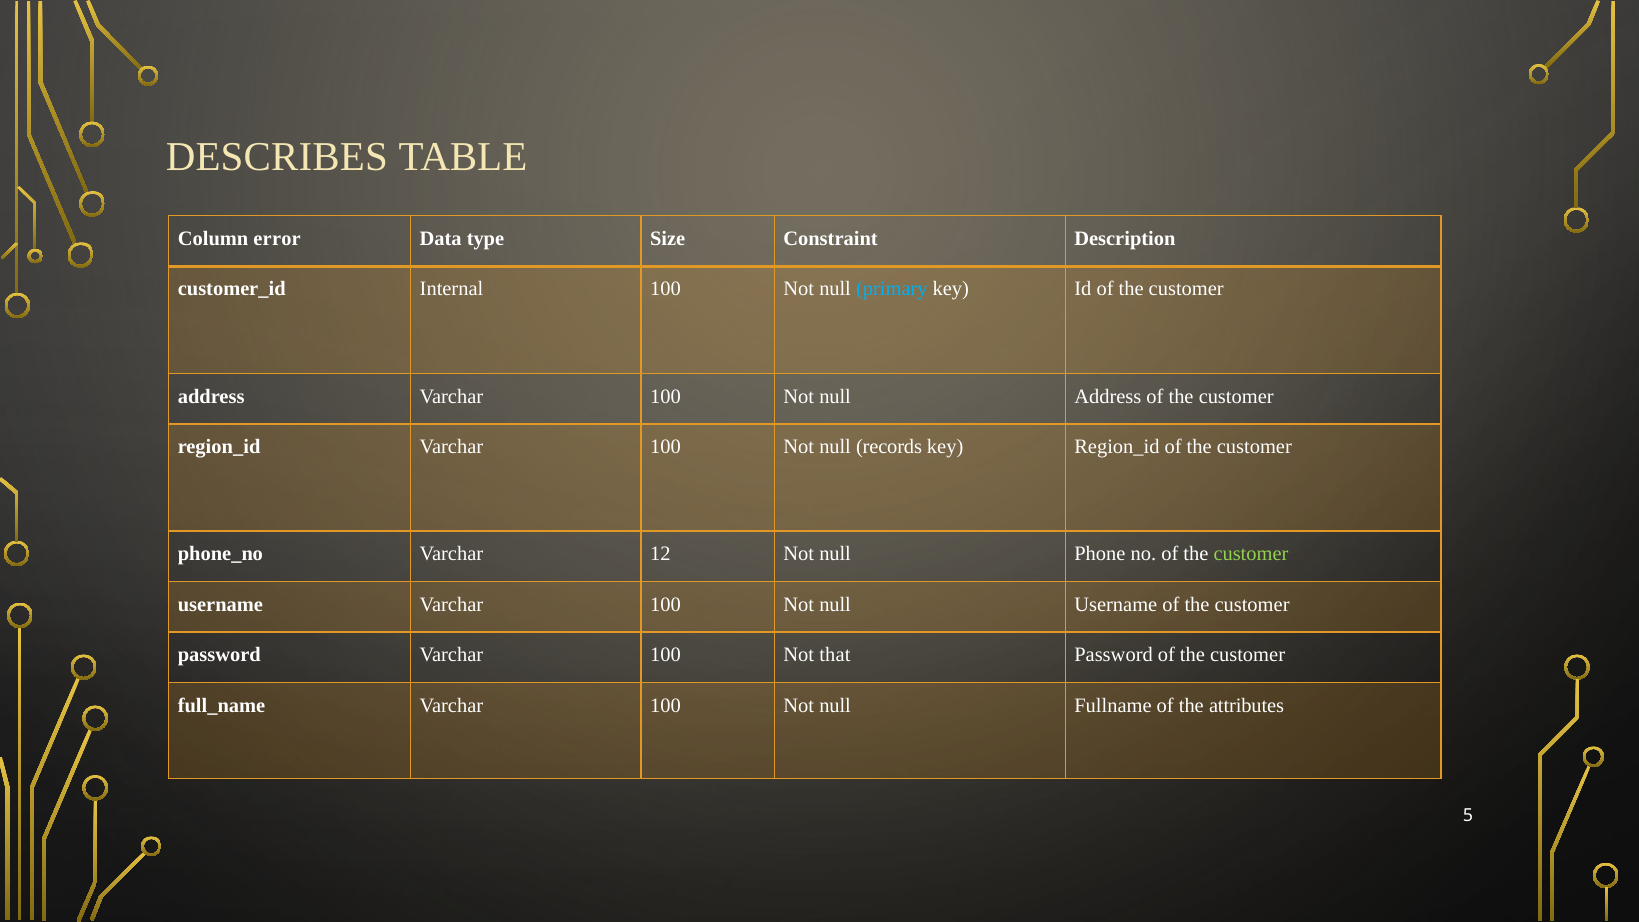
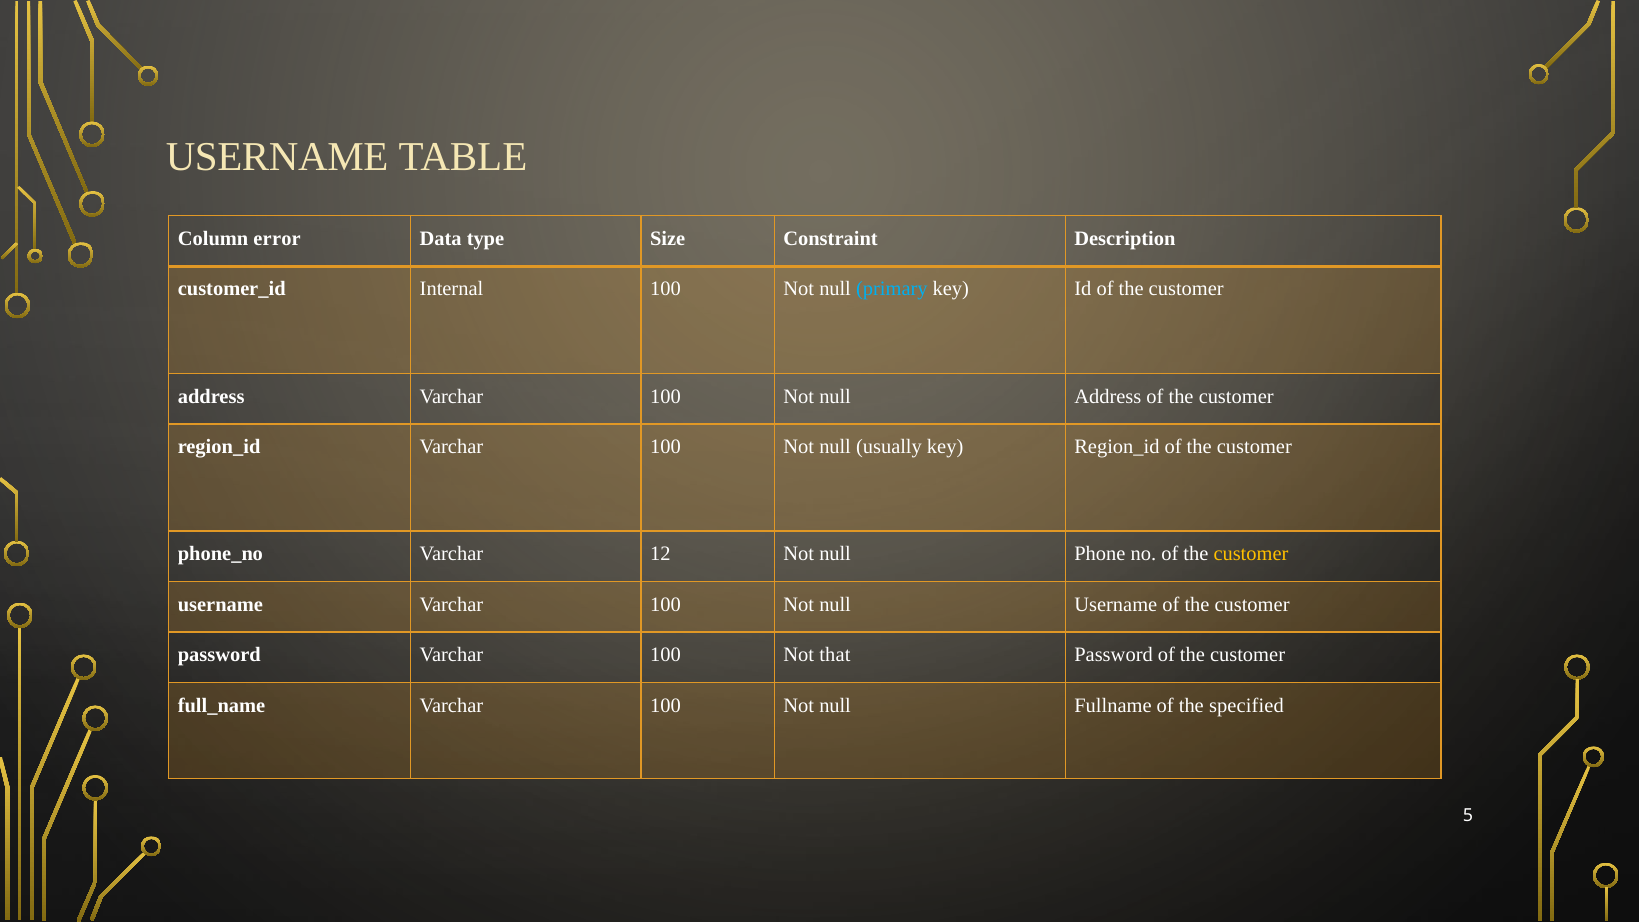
DESCRIBES at (277, 157): DESCRIBES -> USERNAME
records: records -> usually
customer at (1251, 554) colour: light green -> yellow
attributes: attributes -> specified
